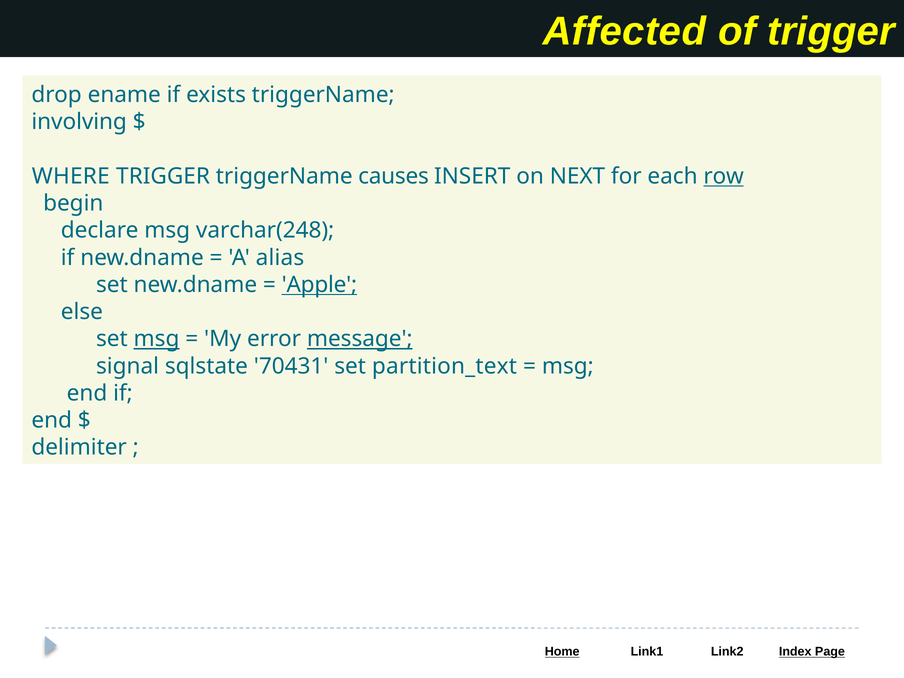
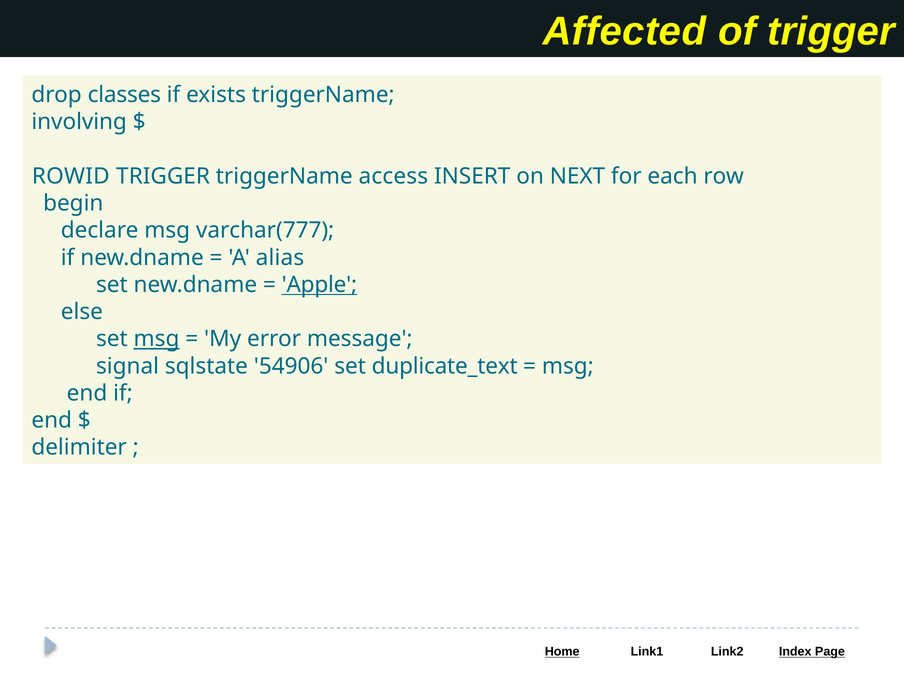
ename: ename -> classes
WHERE: WHERE -> ROWID
causes: causes -> access
row underline: present -> none
varchar(248: varchar(248 -> varchar(777
message underline: present -> none
70431: 70431 -> 54906
partition_text: partition_text -> duplicate_text
